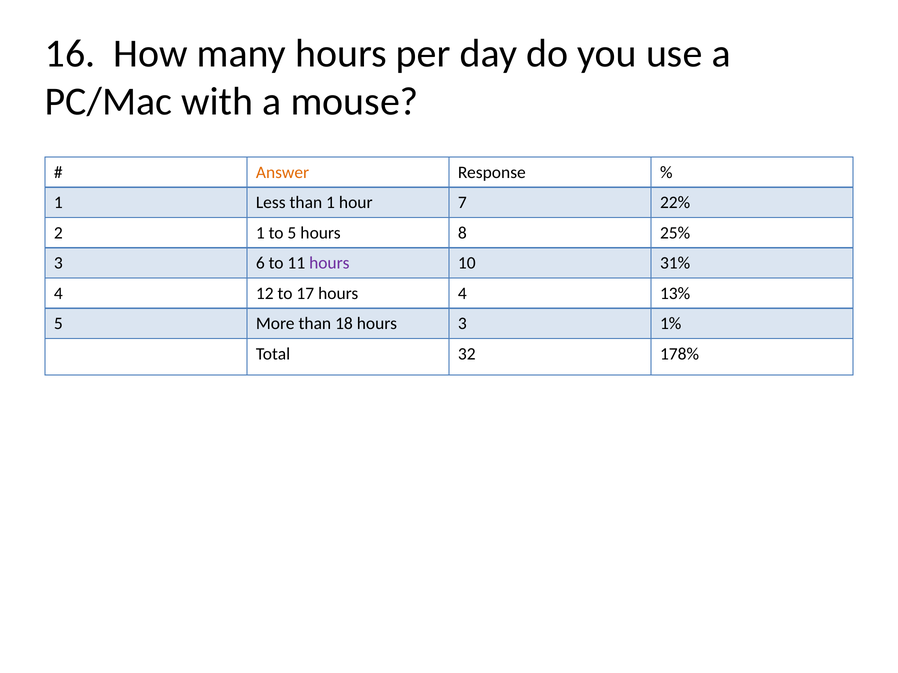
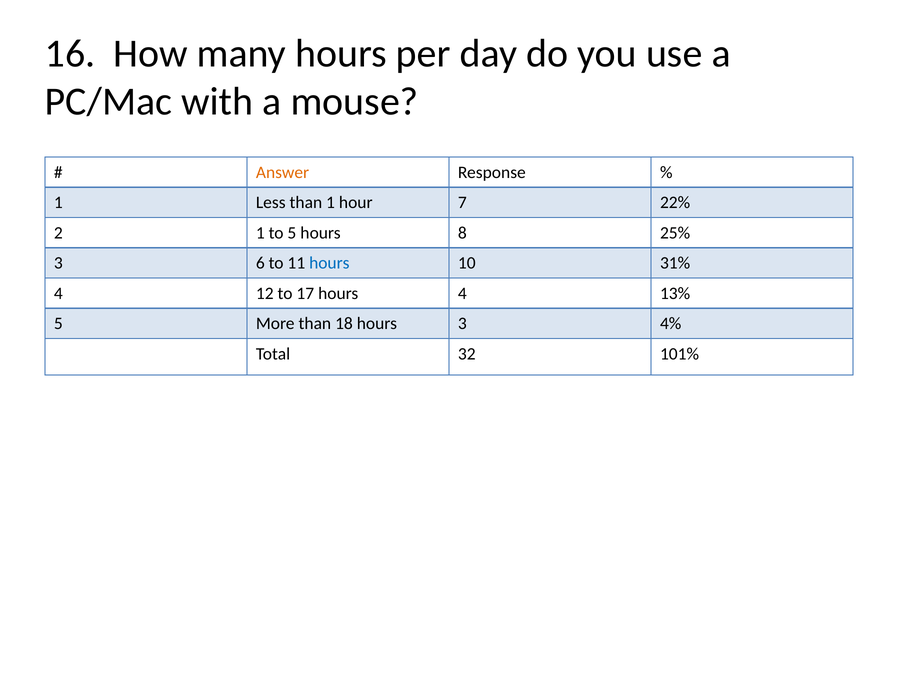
hours at (329, 263) colour: purple -> blue
1%: 1% -> 4%
178%: 178% -> 101%
